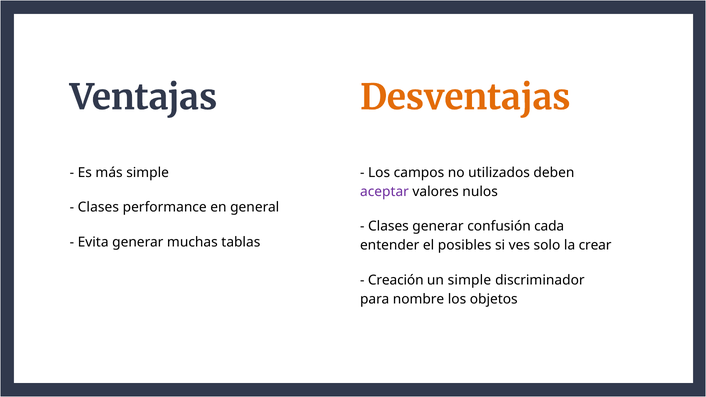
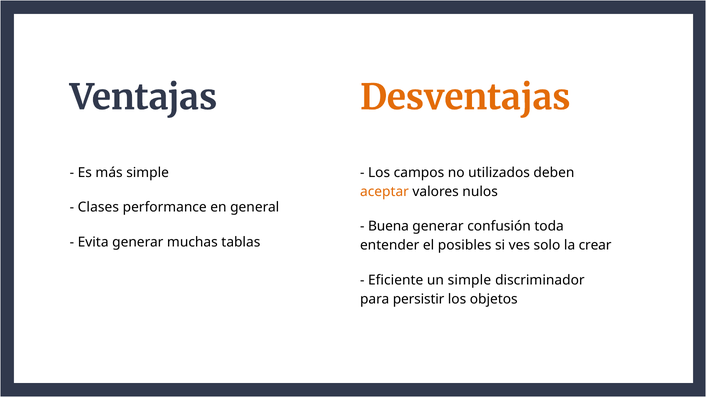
aceptar colour: purple -> orange
Clases at (388, 226): Clases -> Buena
cada: cada -> toda
Creación: Creación -> Eficiente
nombre: nombre -> persistir
